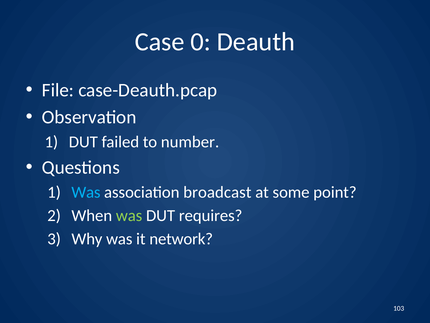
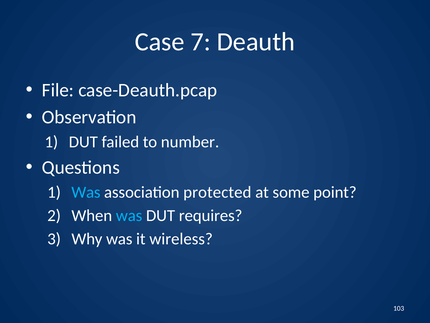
0: 0 -> 7
broadcast: broadcast -> protected
was at (129, 215) colour: light green -> light blue
network: network -> wireless
